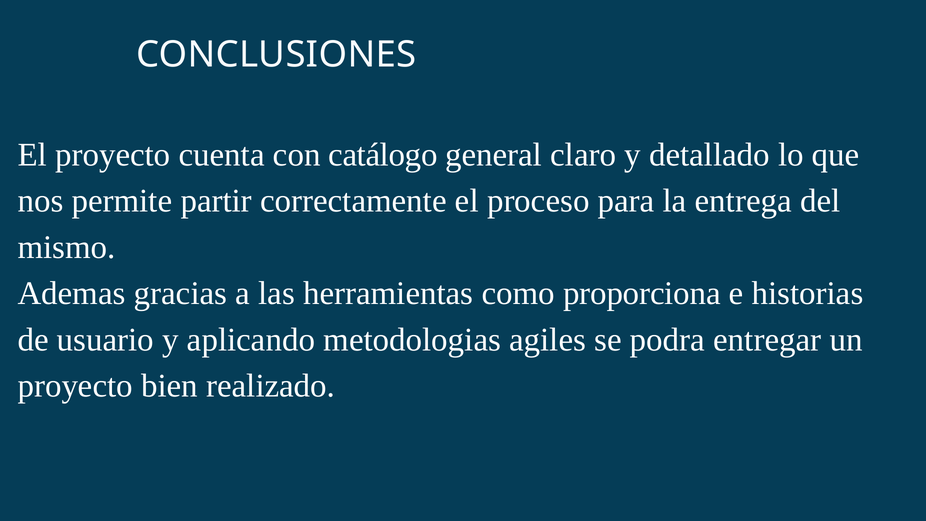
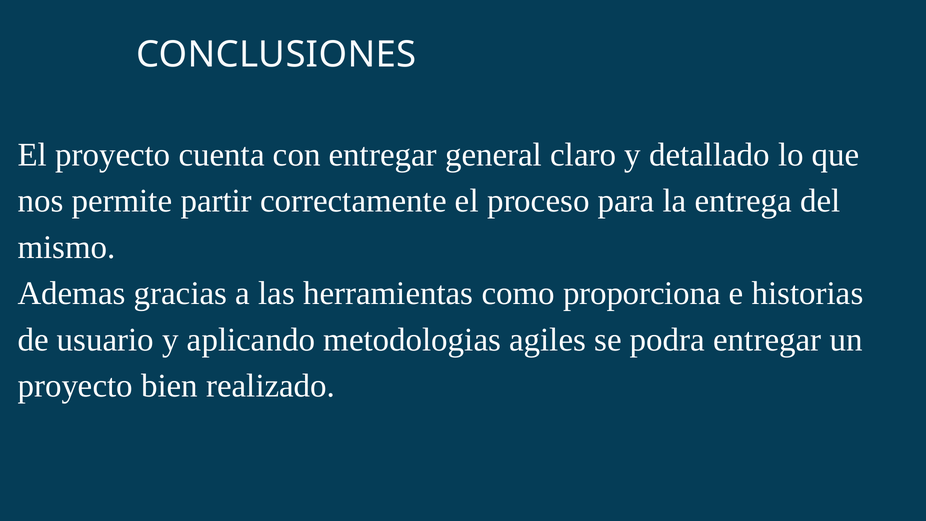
con catálogo: catálogo -> entregar
